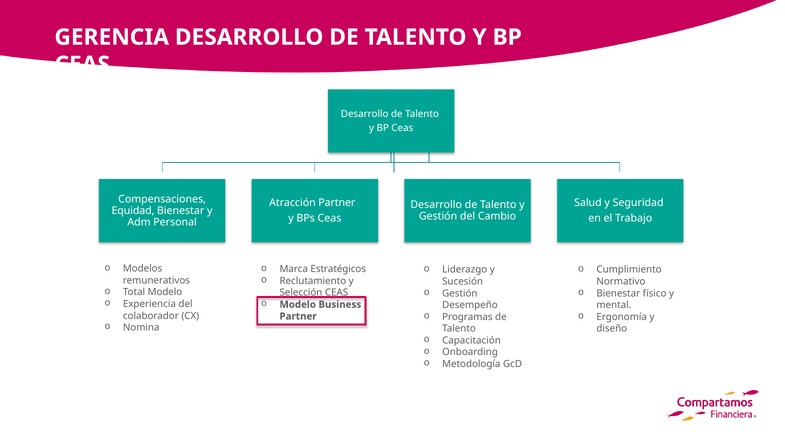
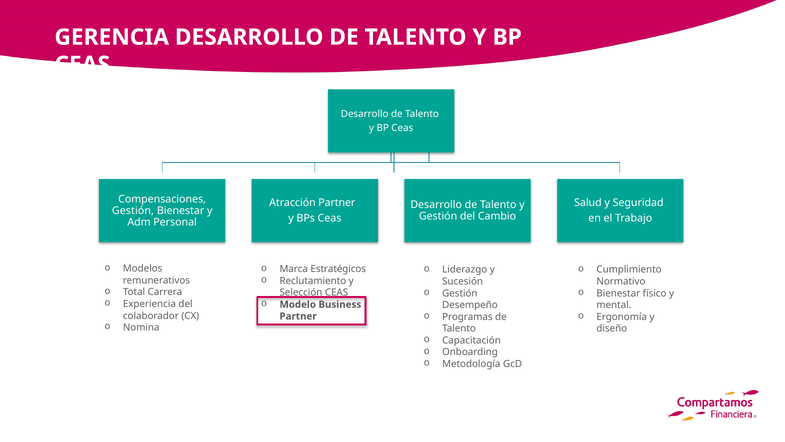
Equidad at (133, 210): Equidad -> Gestión
Total Modelo: Modelo -> Carrera
